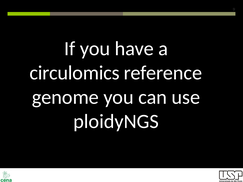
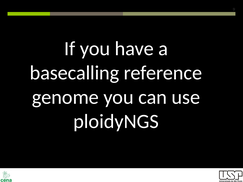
circulomics: circulomics -> basecalling
